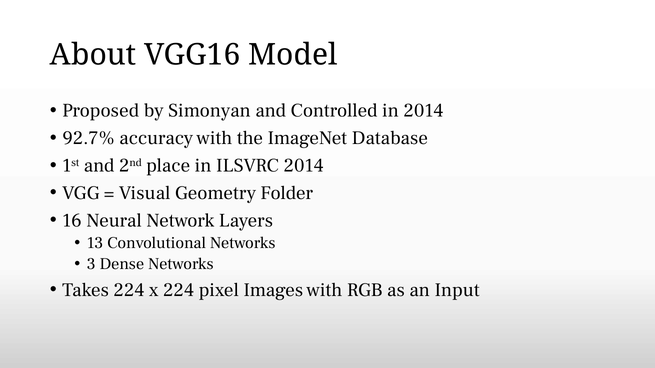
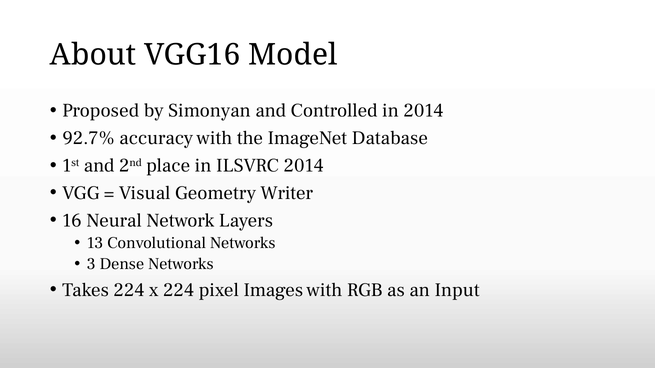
Folder: Folder -> Writer
